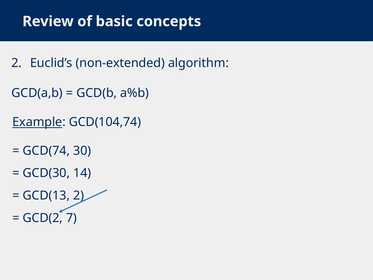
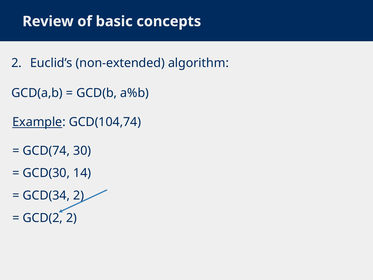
GCD(13: GCD(13 -> GCD(34
GCD(2 7: 7 -> 2
